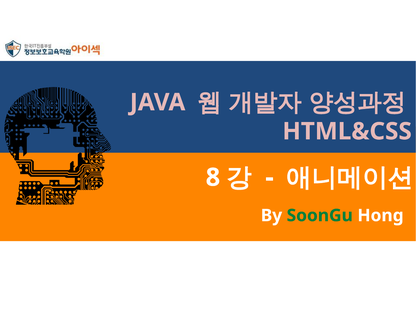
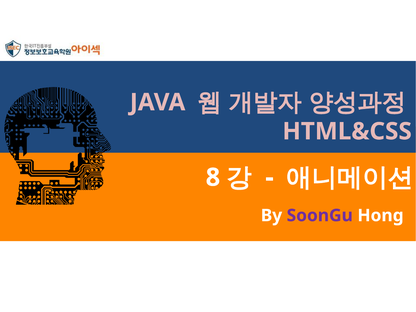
SoonGu colour: green -> purple
